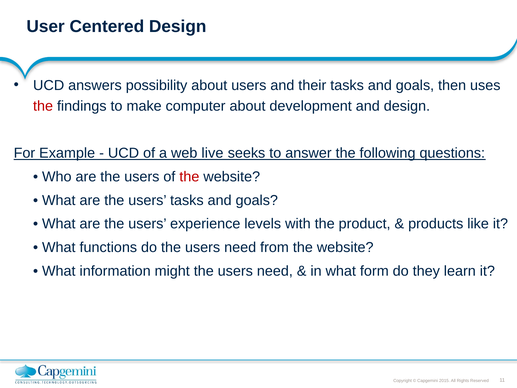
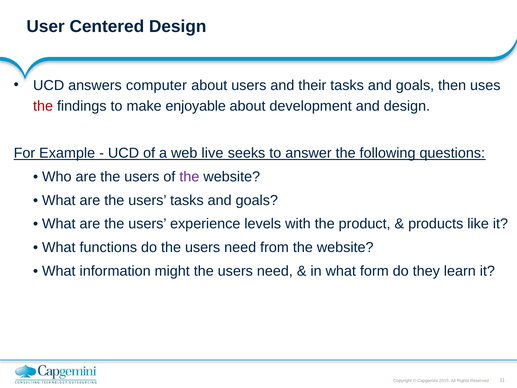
possibility: possibility -> computer
computer: computer -> enjoyable
the at (189, 177) colour: red -> purple
